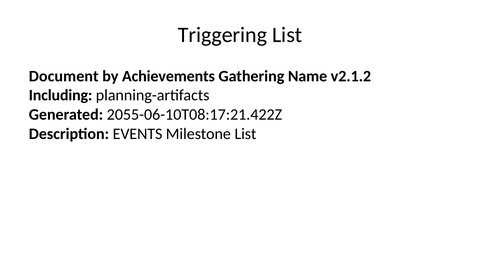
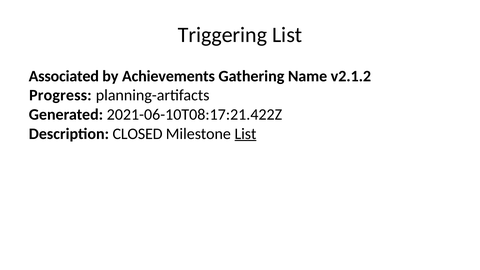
Document: Document -> Associated
Including: Including -> Progress
2055-06-10T08:17:21.422Z: 2055-06-10T08:17:21.422Z -> 2021-06-10T08:17:21.422Z
EVENTS: EVENTS -> CLOSED
List at (245, 134) underline: none -> present
